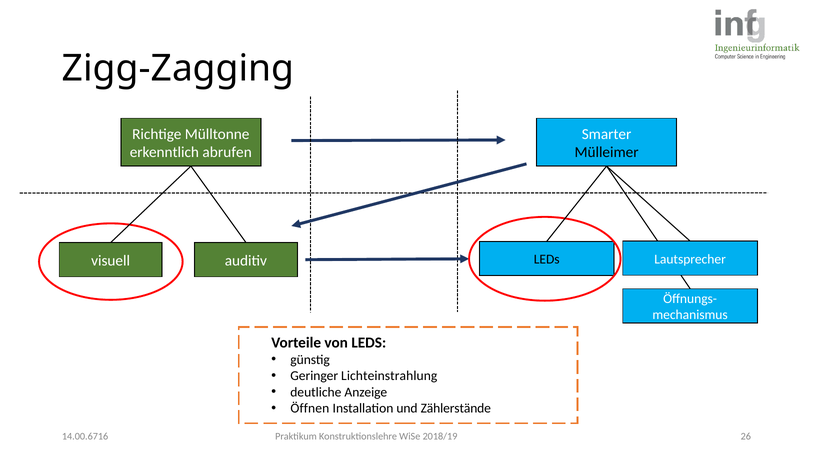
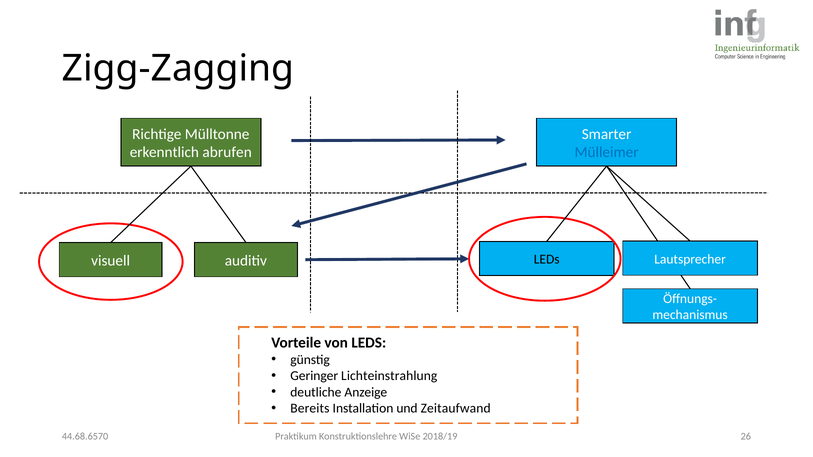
Mülleimer colour: black -> blue
Öffnen: Öffnen -> Bereits
Zählerstände: Zählerstände -> Zeitaufwand
14.00.6716: 14.00.6716 -> 44.68.6570
